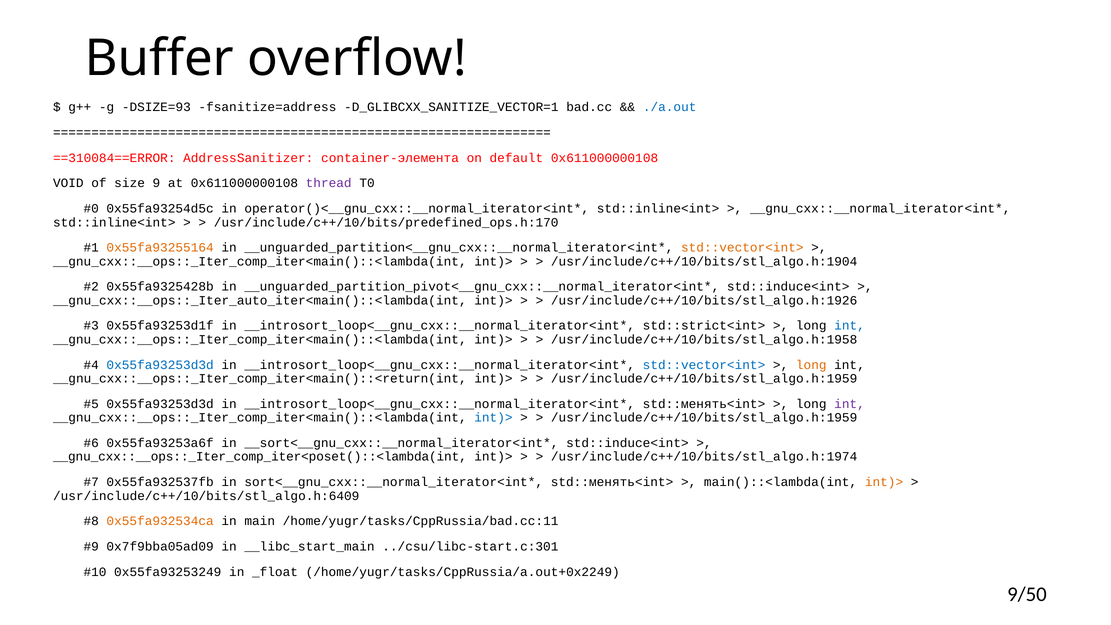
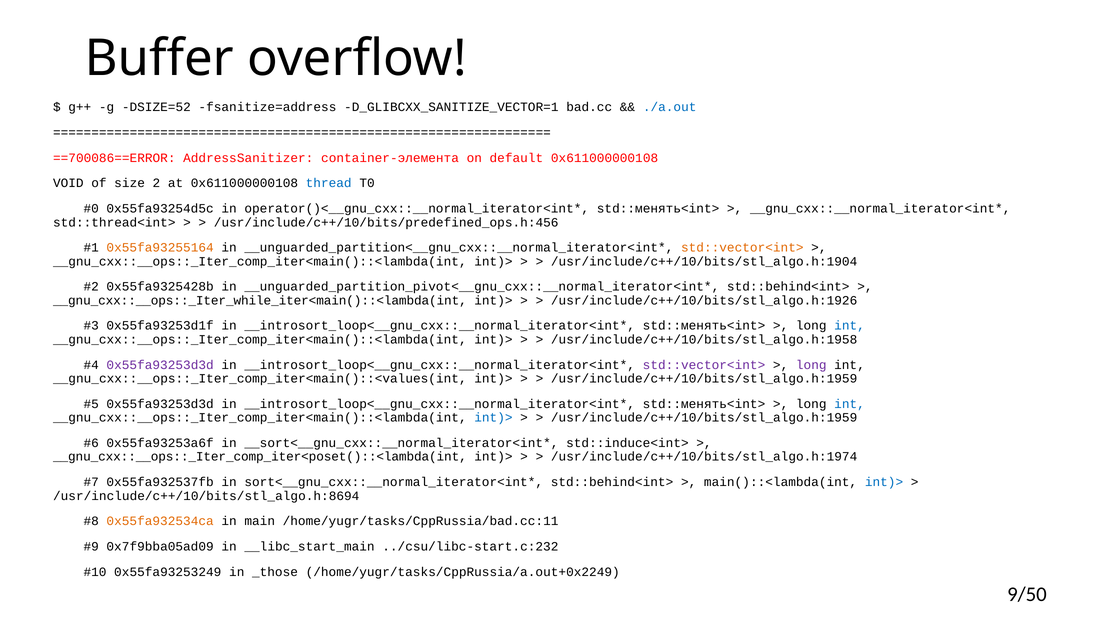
DSIZE=93: DSIZE=93 -> DSIZE=52
==310084==ERROR: ==310084==ERROR -> ==700086==ERROR
9: 9 -> 2
thread colour: purple -> blue
std::inline<int> at (658, 209): std::inline<int> -> std::менять<int>
std::inline<int> at (114, 222): std::inline<int> -> std::thread<int>
/usr/include/c++/10/bits/predefined_ops.h:170: /usr/include/c++/10/bits/predefined_ops.h:170 -> /usr/include/c++/10/bits/predefined_ops.h:456
std::induce<int> at (788, 287): std::induce<int> -> std::behind<int>
__gnu_cxx::__ops::_Iter_auto_iter<main()::<lambda(int: __gnu_cxx::__ops::_Iter_auto_iter<main()::<lambda(int -> __gnu_cxx::__ops::_Iter_while_iter<main()::<lambda(int
std::strict<int> at (704, 326): std::strict<int> -> std::менять<int>
0x55fa93253d3d at (160, 365) colour: blue -> purple
std::vector<int> at (704, 365) colour: blue -> purple
long at (811, 365) colour: orange -> purple
__gnu_cxx::__ops::_Iter_comp_iter<main()::<return(int: __gnu_cxx::__ops::_Iter_comp_iter<main()::<return(int -> __gnu_cxx::__ops::_Iter_comp_iter<main()::<values(int
int at (850, 404) colour: purple -> blue
std::менять<int> at (612, 482): std::менять<int> -> std::behind<int>
int)> at (884, 482) colour: orange -> blue
/usr/include/c++/10/bits/stl_algo.h:6409: /usr/include/c++/10/bits/stl_algo.h:6409 -> /usr/include/c++/10/bits/stl_algo.h:8694
../csu/libc-start.c:301: ../csu/libc-start.c:301 -> ../csu/libc-start.c:232
_float: _float -> _those
